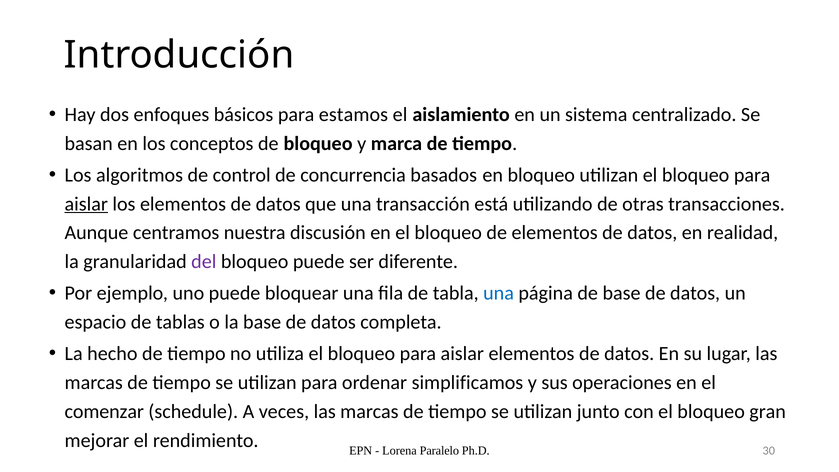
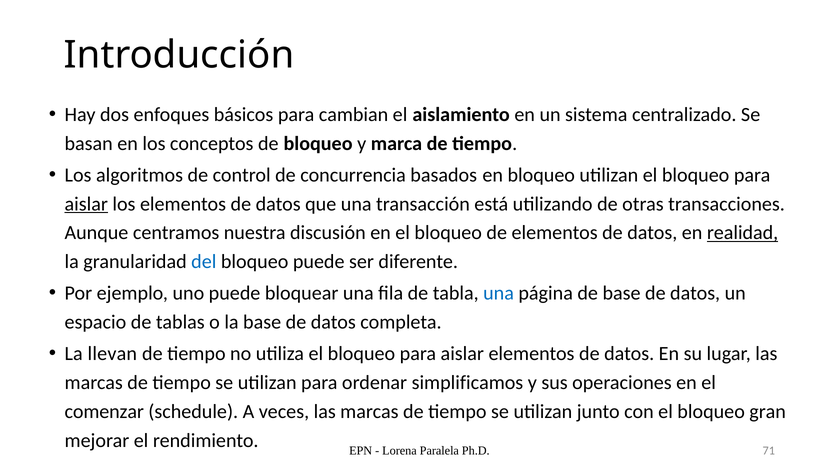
estamos: estamos -> cambian
realidad underline: none -> present
del colour: purple -> blue
hecho: hecho -> llevan
30: 30 -> 71
Paralelo: Paralelo -> Paralela
